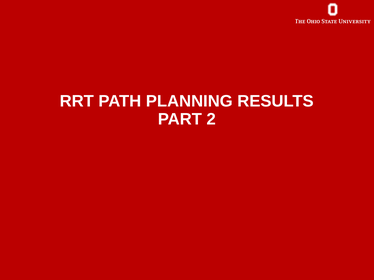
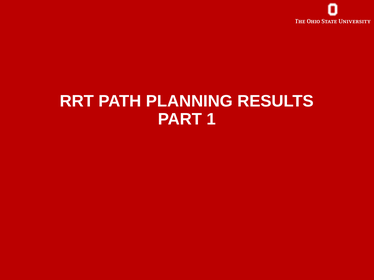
2: 2 -> 1
